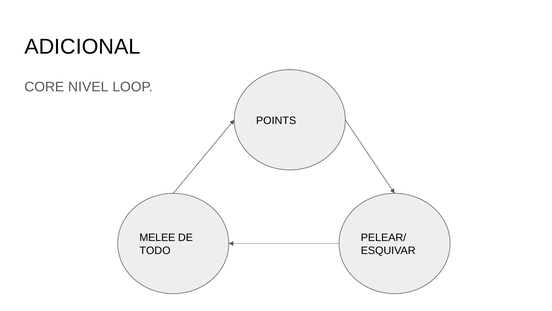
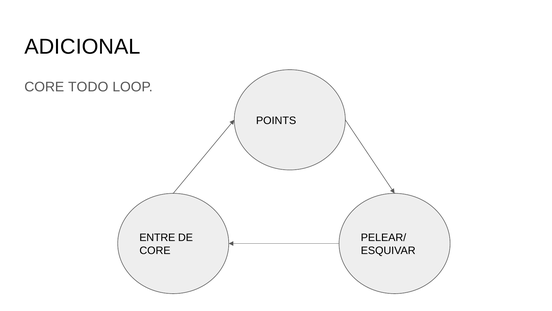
NIVEL: NIVEL -> TODO
MELEE: MELEE -> ENTRE
TODO at (155, 250): TODO -> CORE
